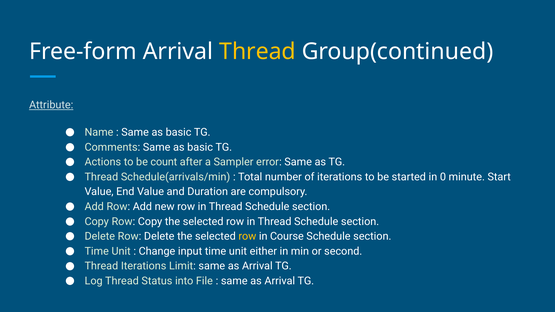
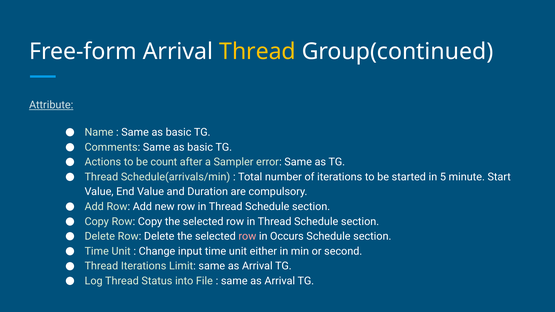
0: 0 -> 5
row at (247, 236) colour: yellow -> pink
Course: Course -> Occurs
